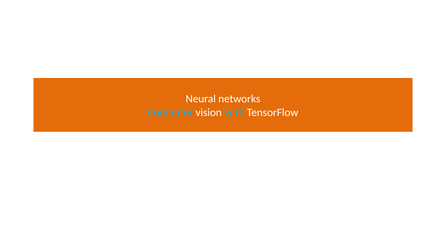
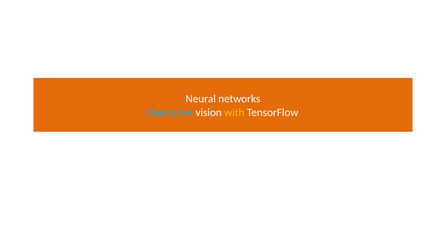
with colour: light blue -> yellow
